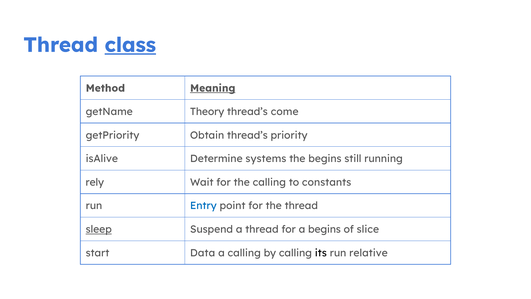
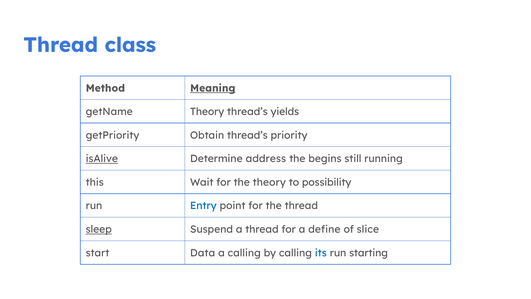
class underline: present -> none
come: come -> yields
isAlive underline: none -> present
systems: systems -> address
rely: rely -> this
the calling: calling -> theory
constants: constants -> possibility
a begins: begins -> define
its colour: black -> blue
relative: relative -> starting
